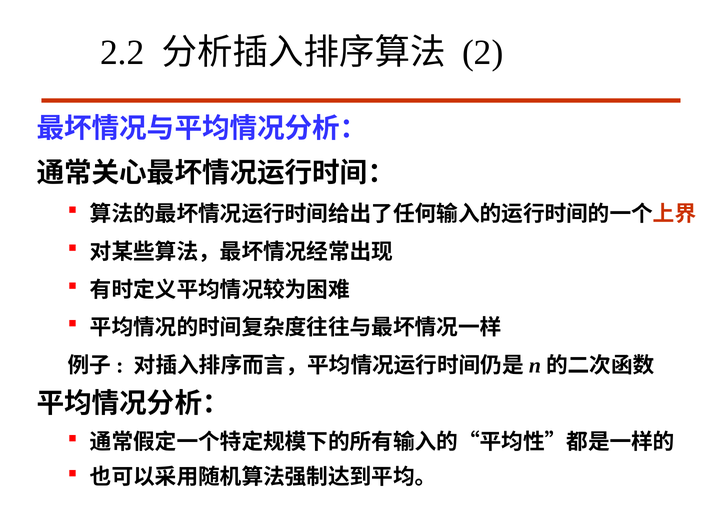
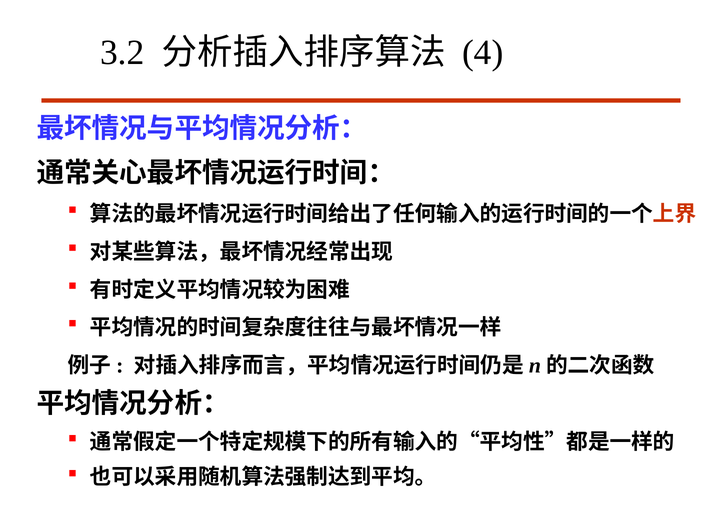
2.2: 2.2 -> 3.2
2: 2 -> 4
